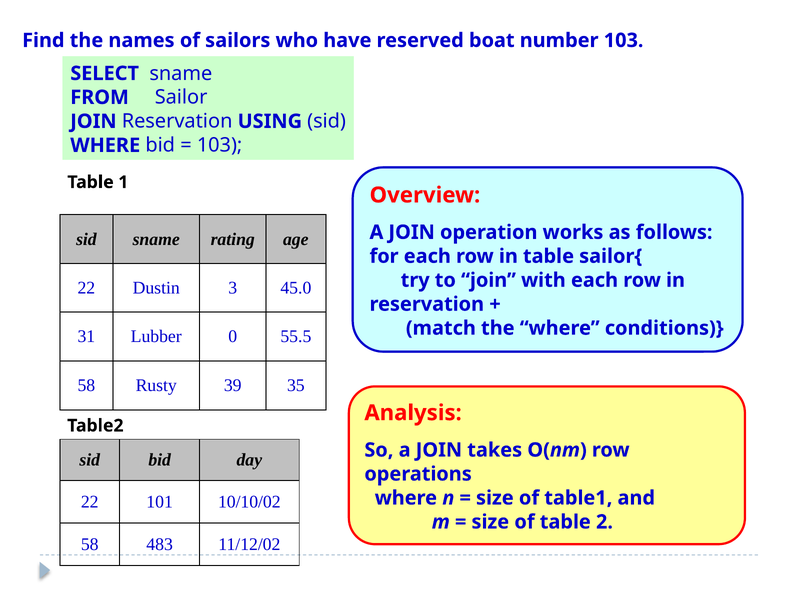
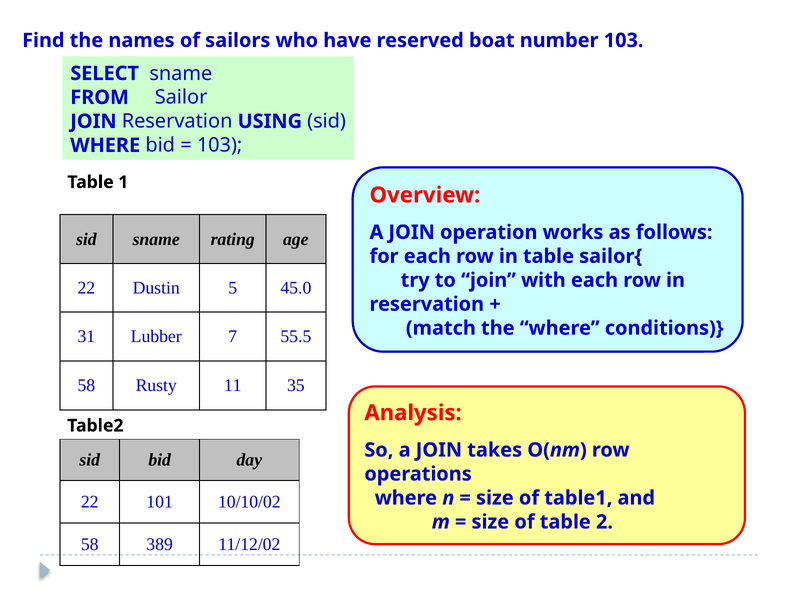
3: 3 -> 5
0: 0 -> 7
39: 39 -> 11
483: 483 -> 389
